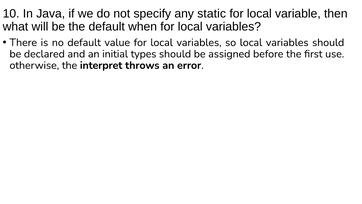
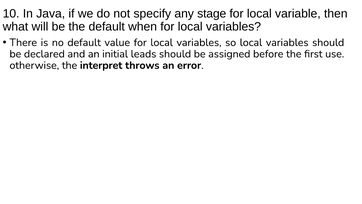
static: static -> stage
types: types -> leads
